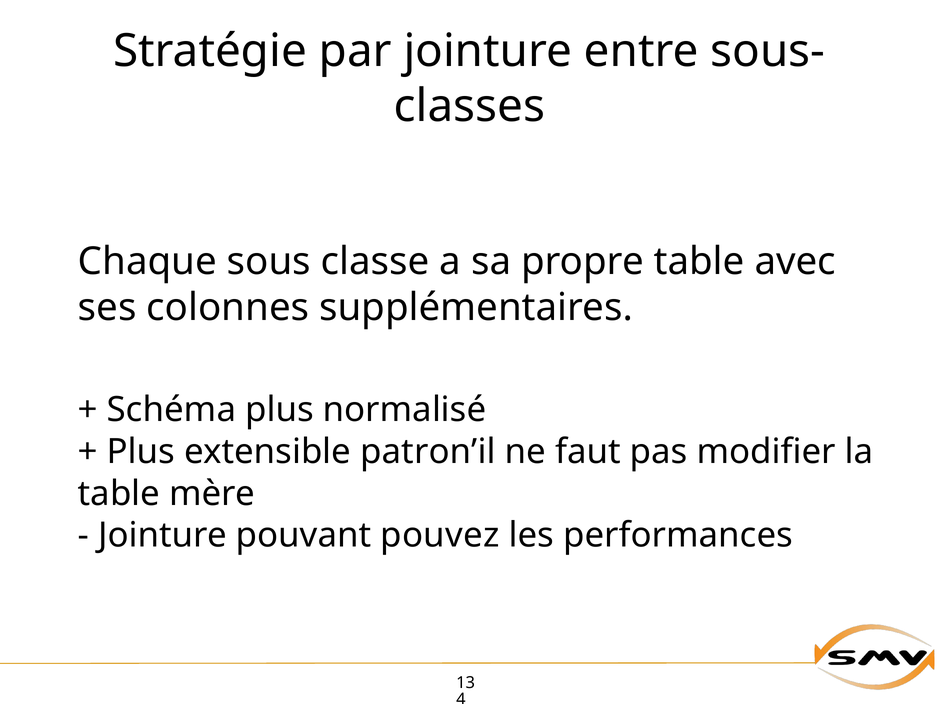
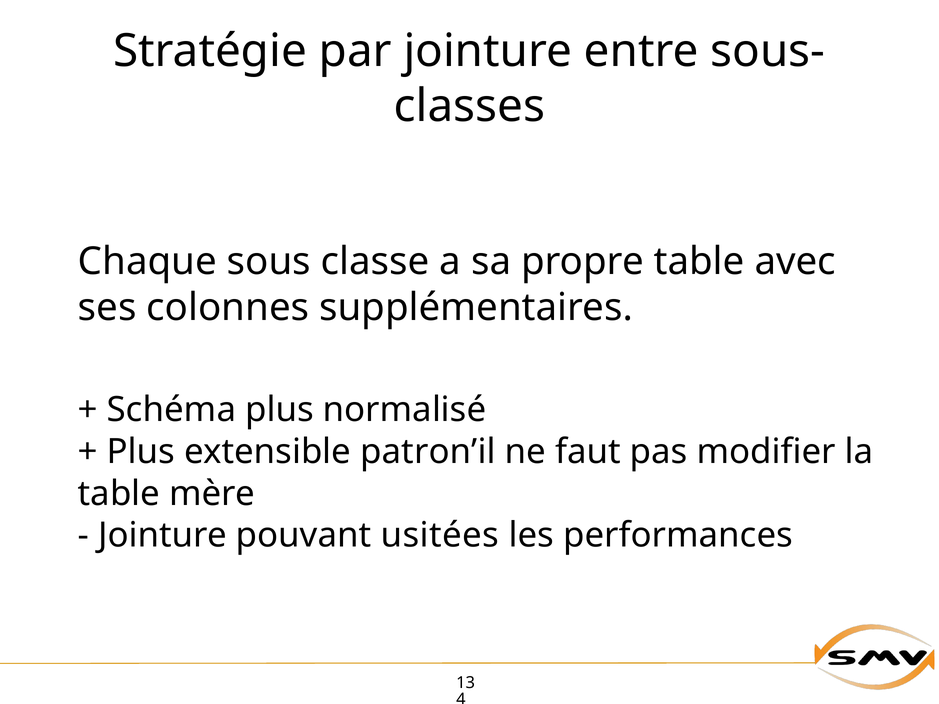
pouvez: pouvez -> usitées
